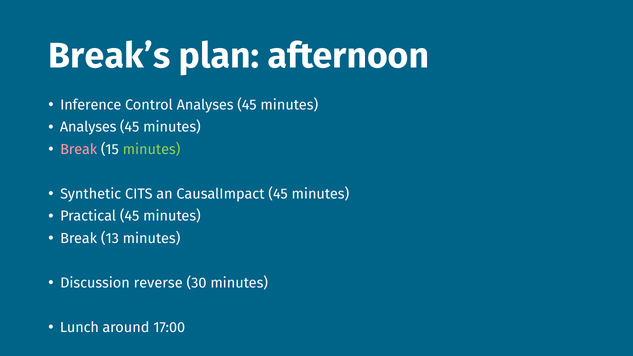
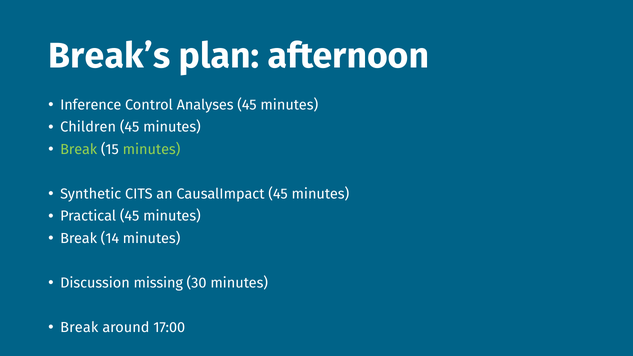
Analyses at (88, 127): Analyses -> Children
Break at (79, 149) colour: pink -> light green
13: 13 -> 14
reverse: reverse -> missing
Lunch at (79, 327): Lunch -> Break
